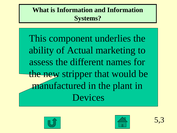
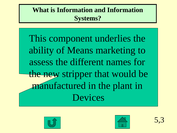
Actual: Actual -> Means
